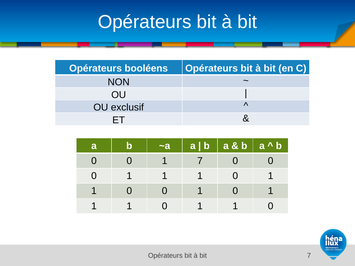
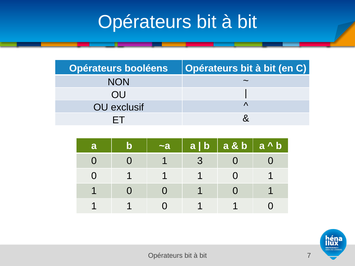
1 7: 7 -> 3
